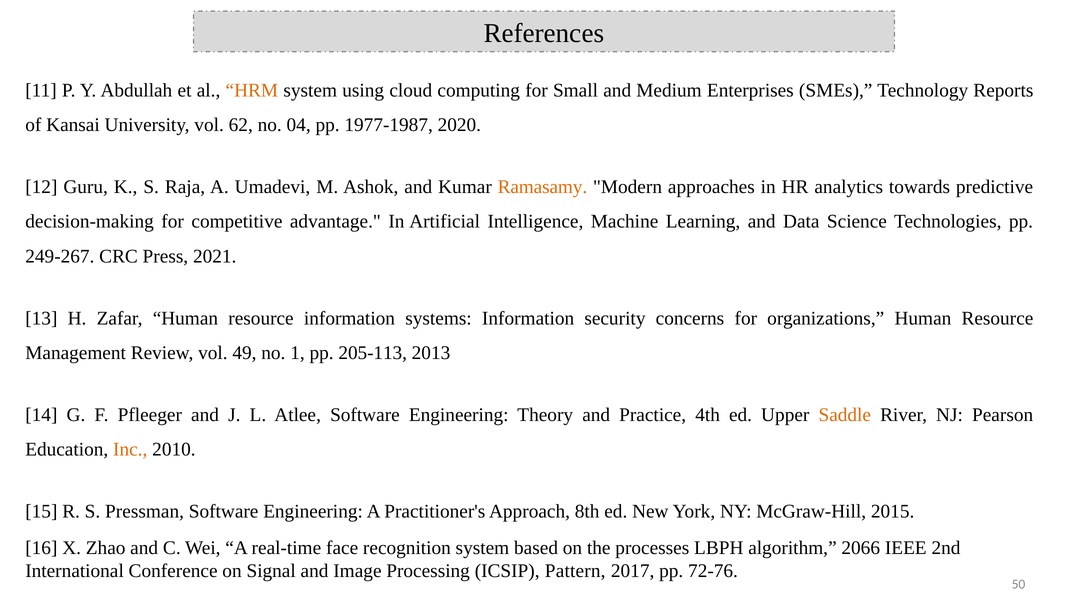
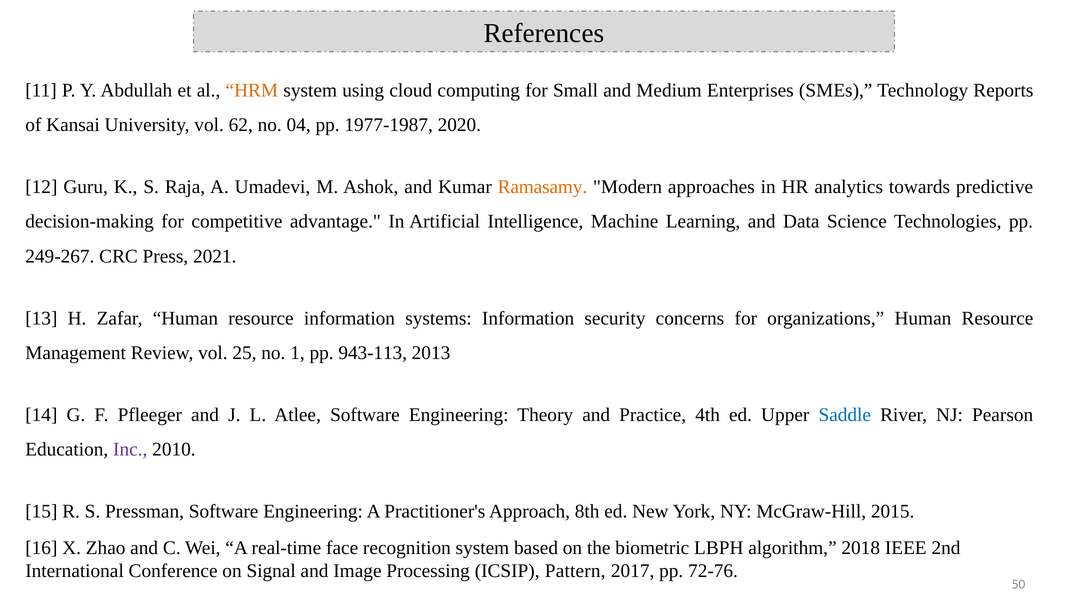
49: 49 -> 25
205-113: 205-113 -> 943-113
Saddle colour: orange -> blue
Inc colour: orange -> purple
processes: processes -> biometric
2066: 2066 -> 2018
